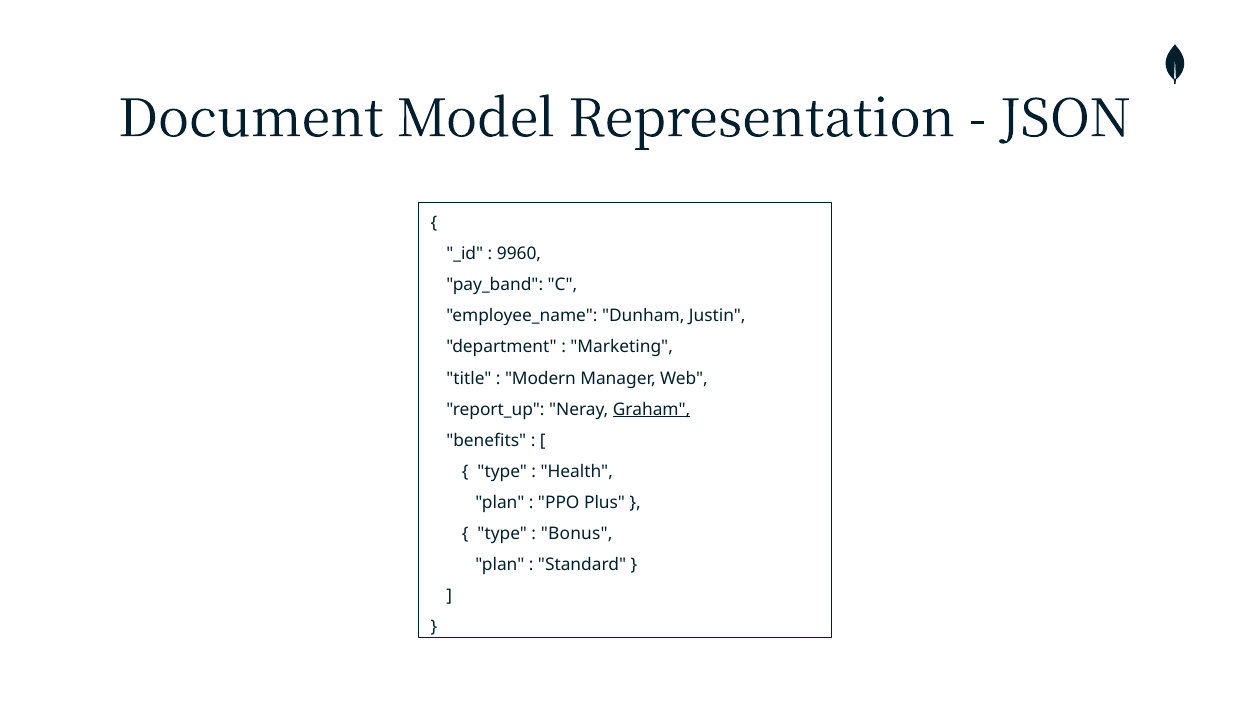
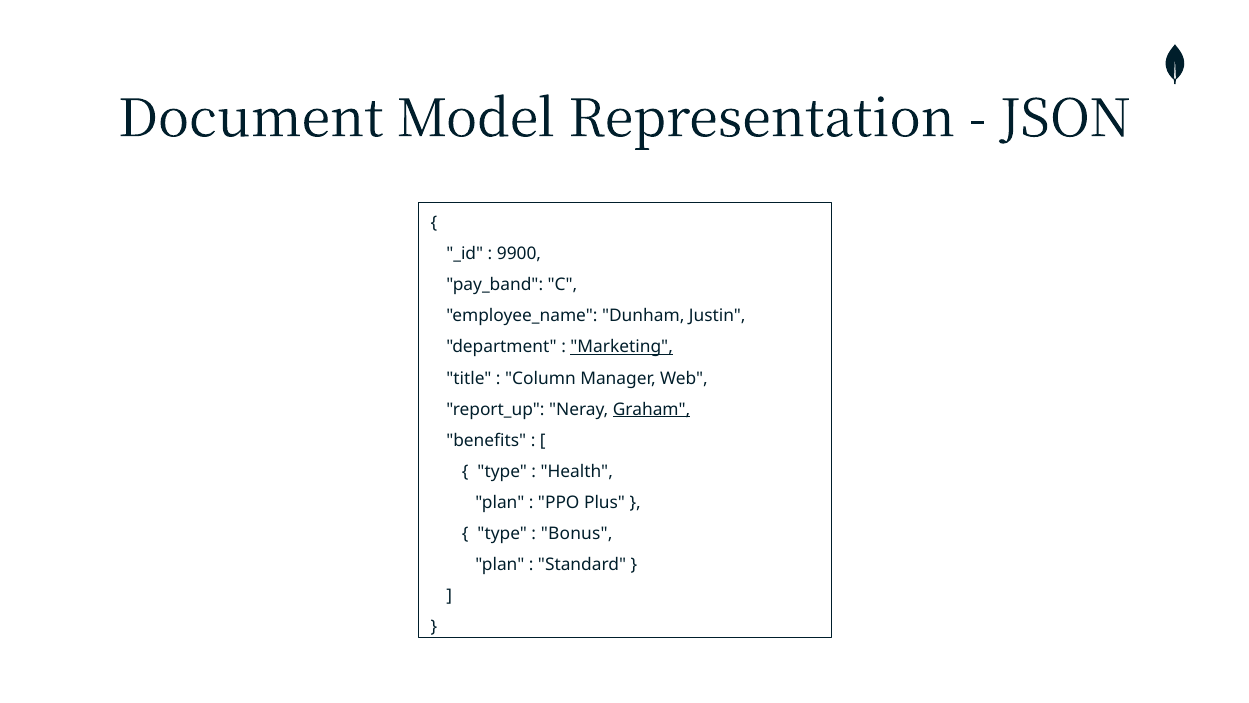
9960: 9960 -> 9900
Marketing underline: none -> present
Modern: Modern -> Column
